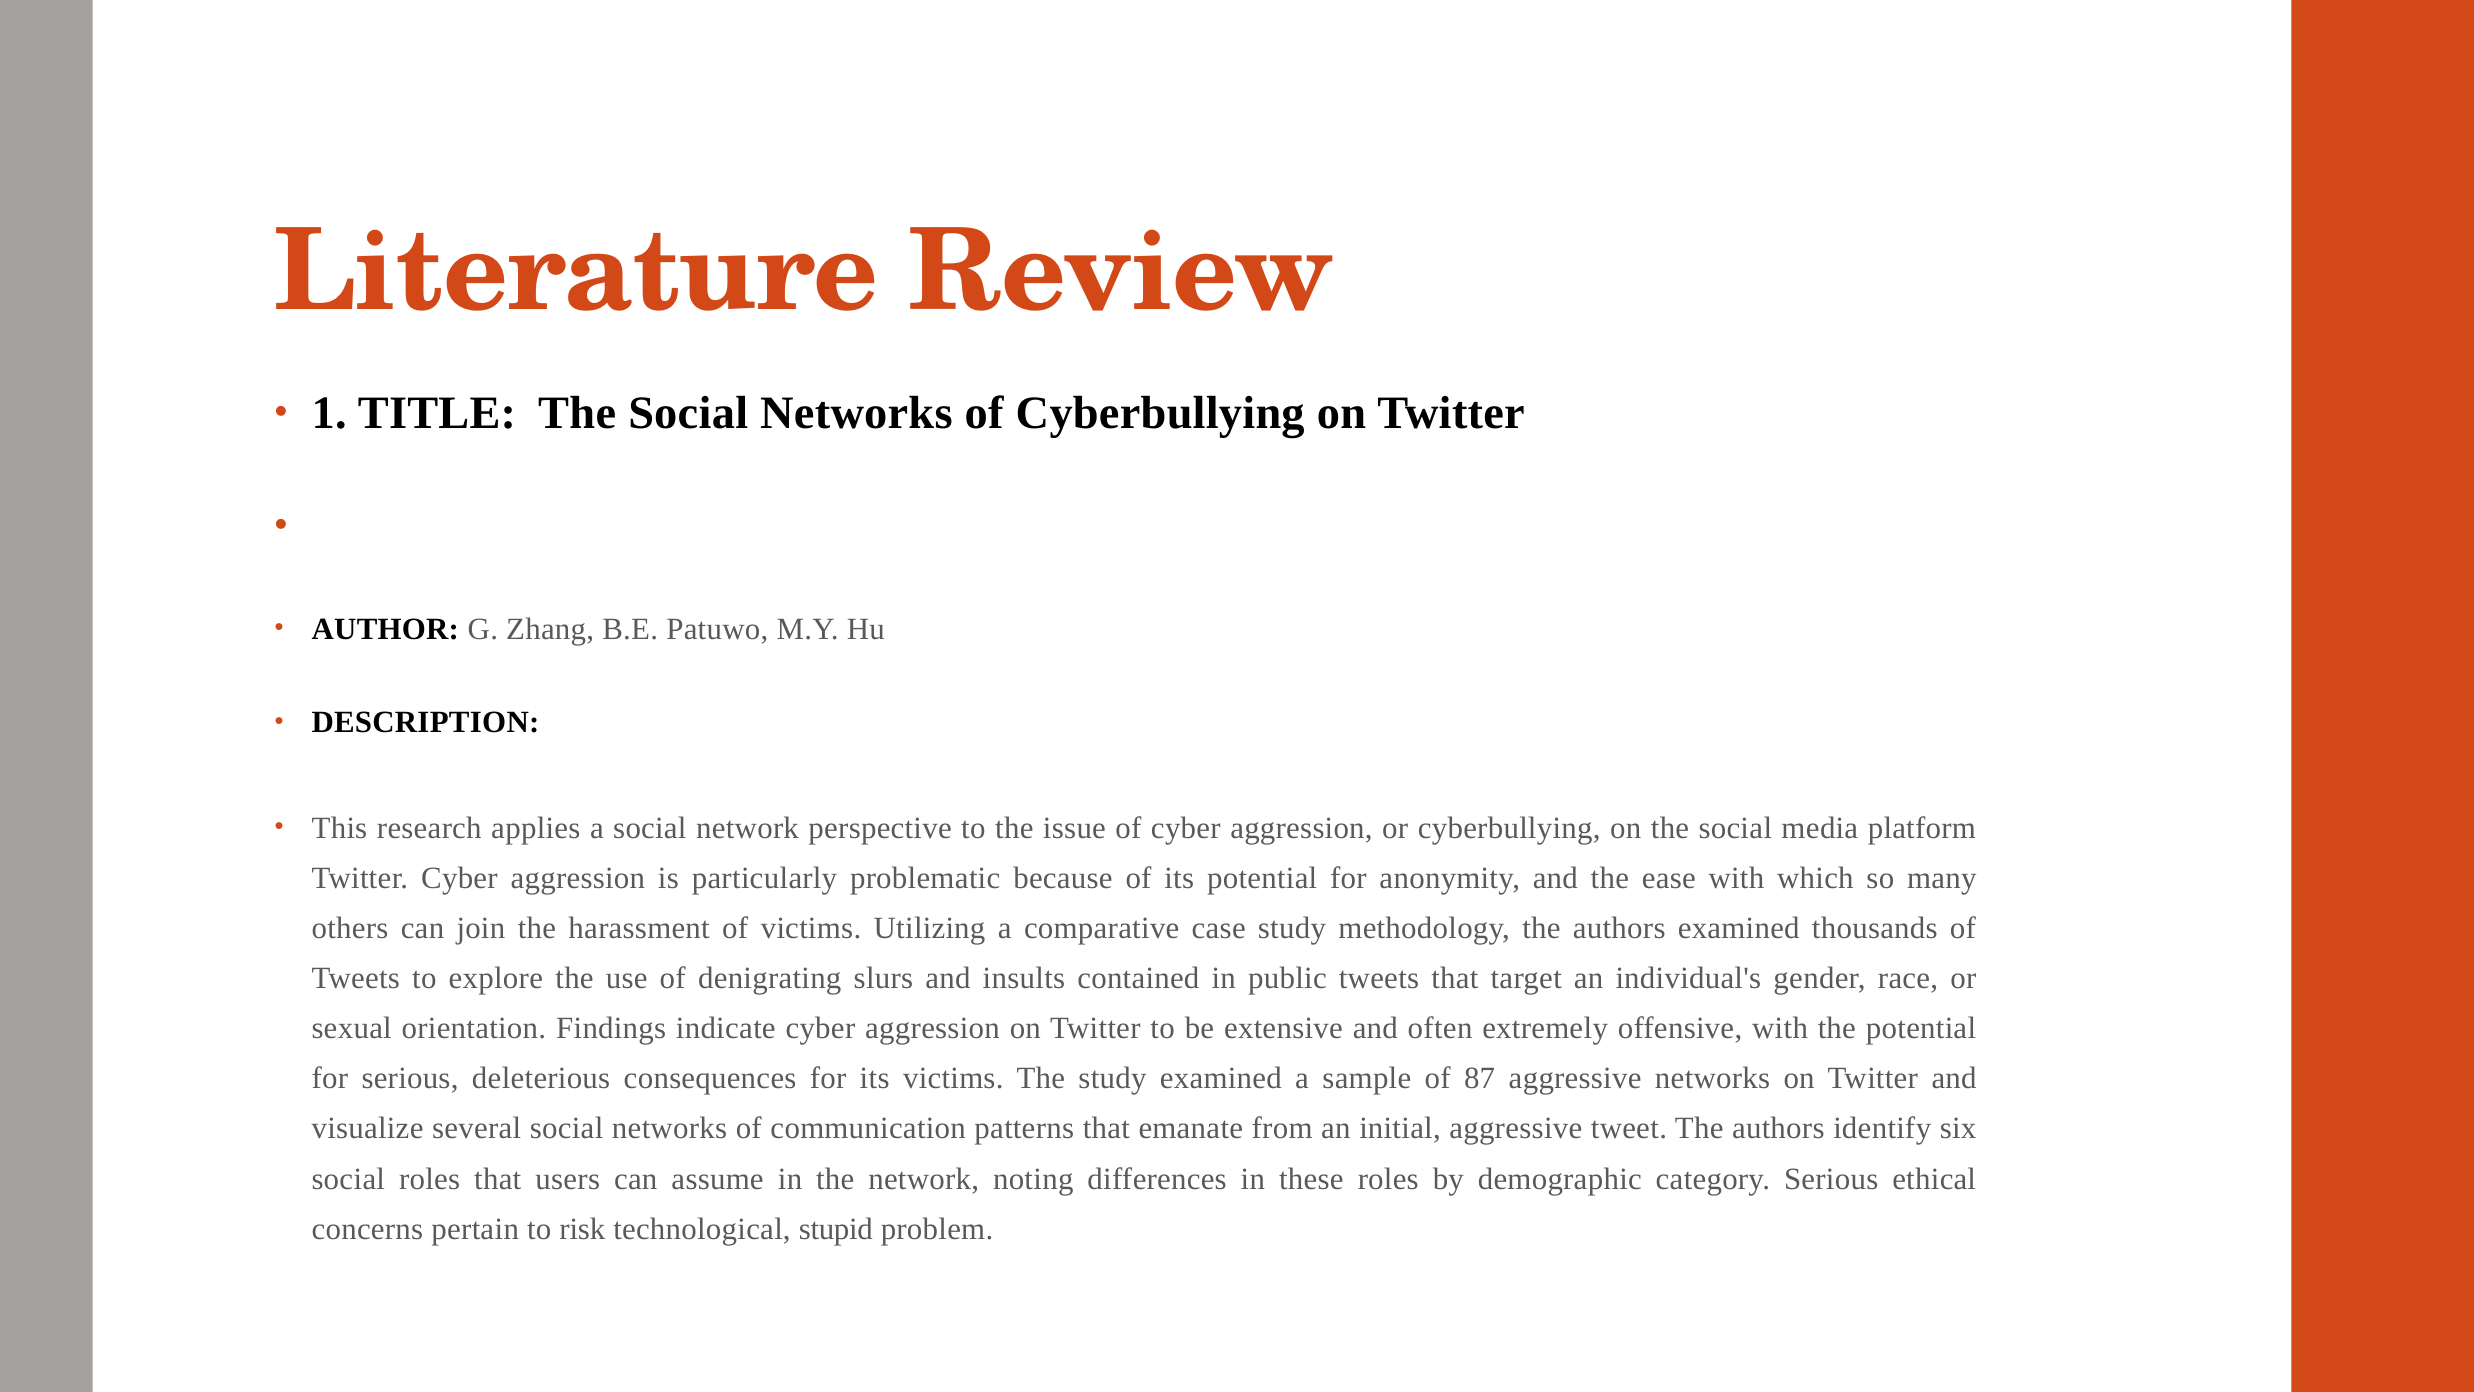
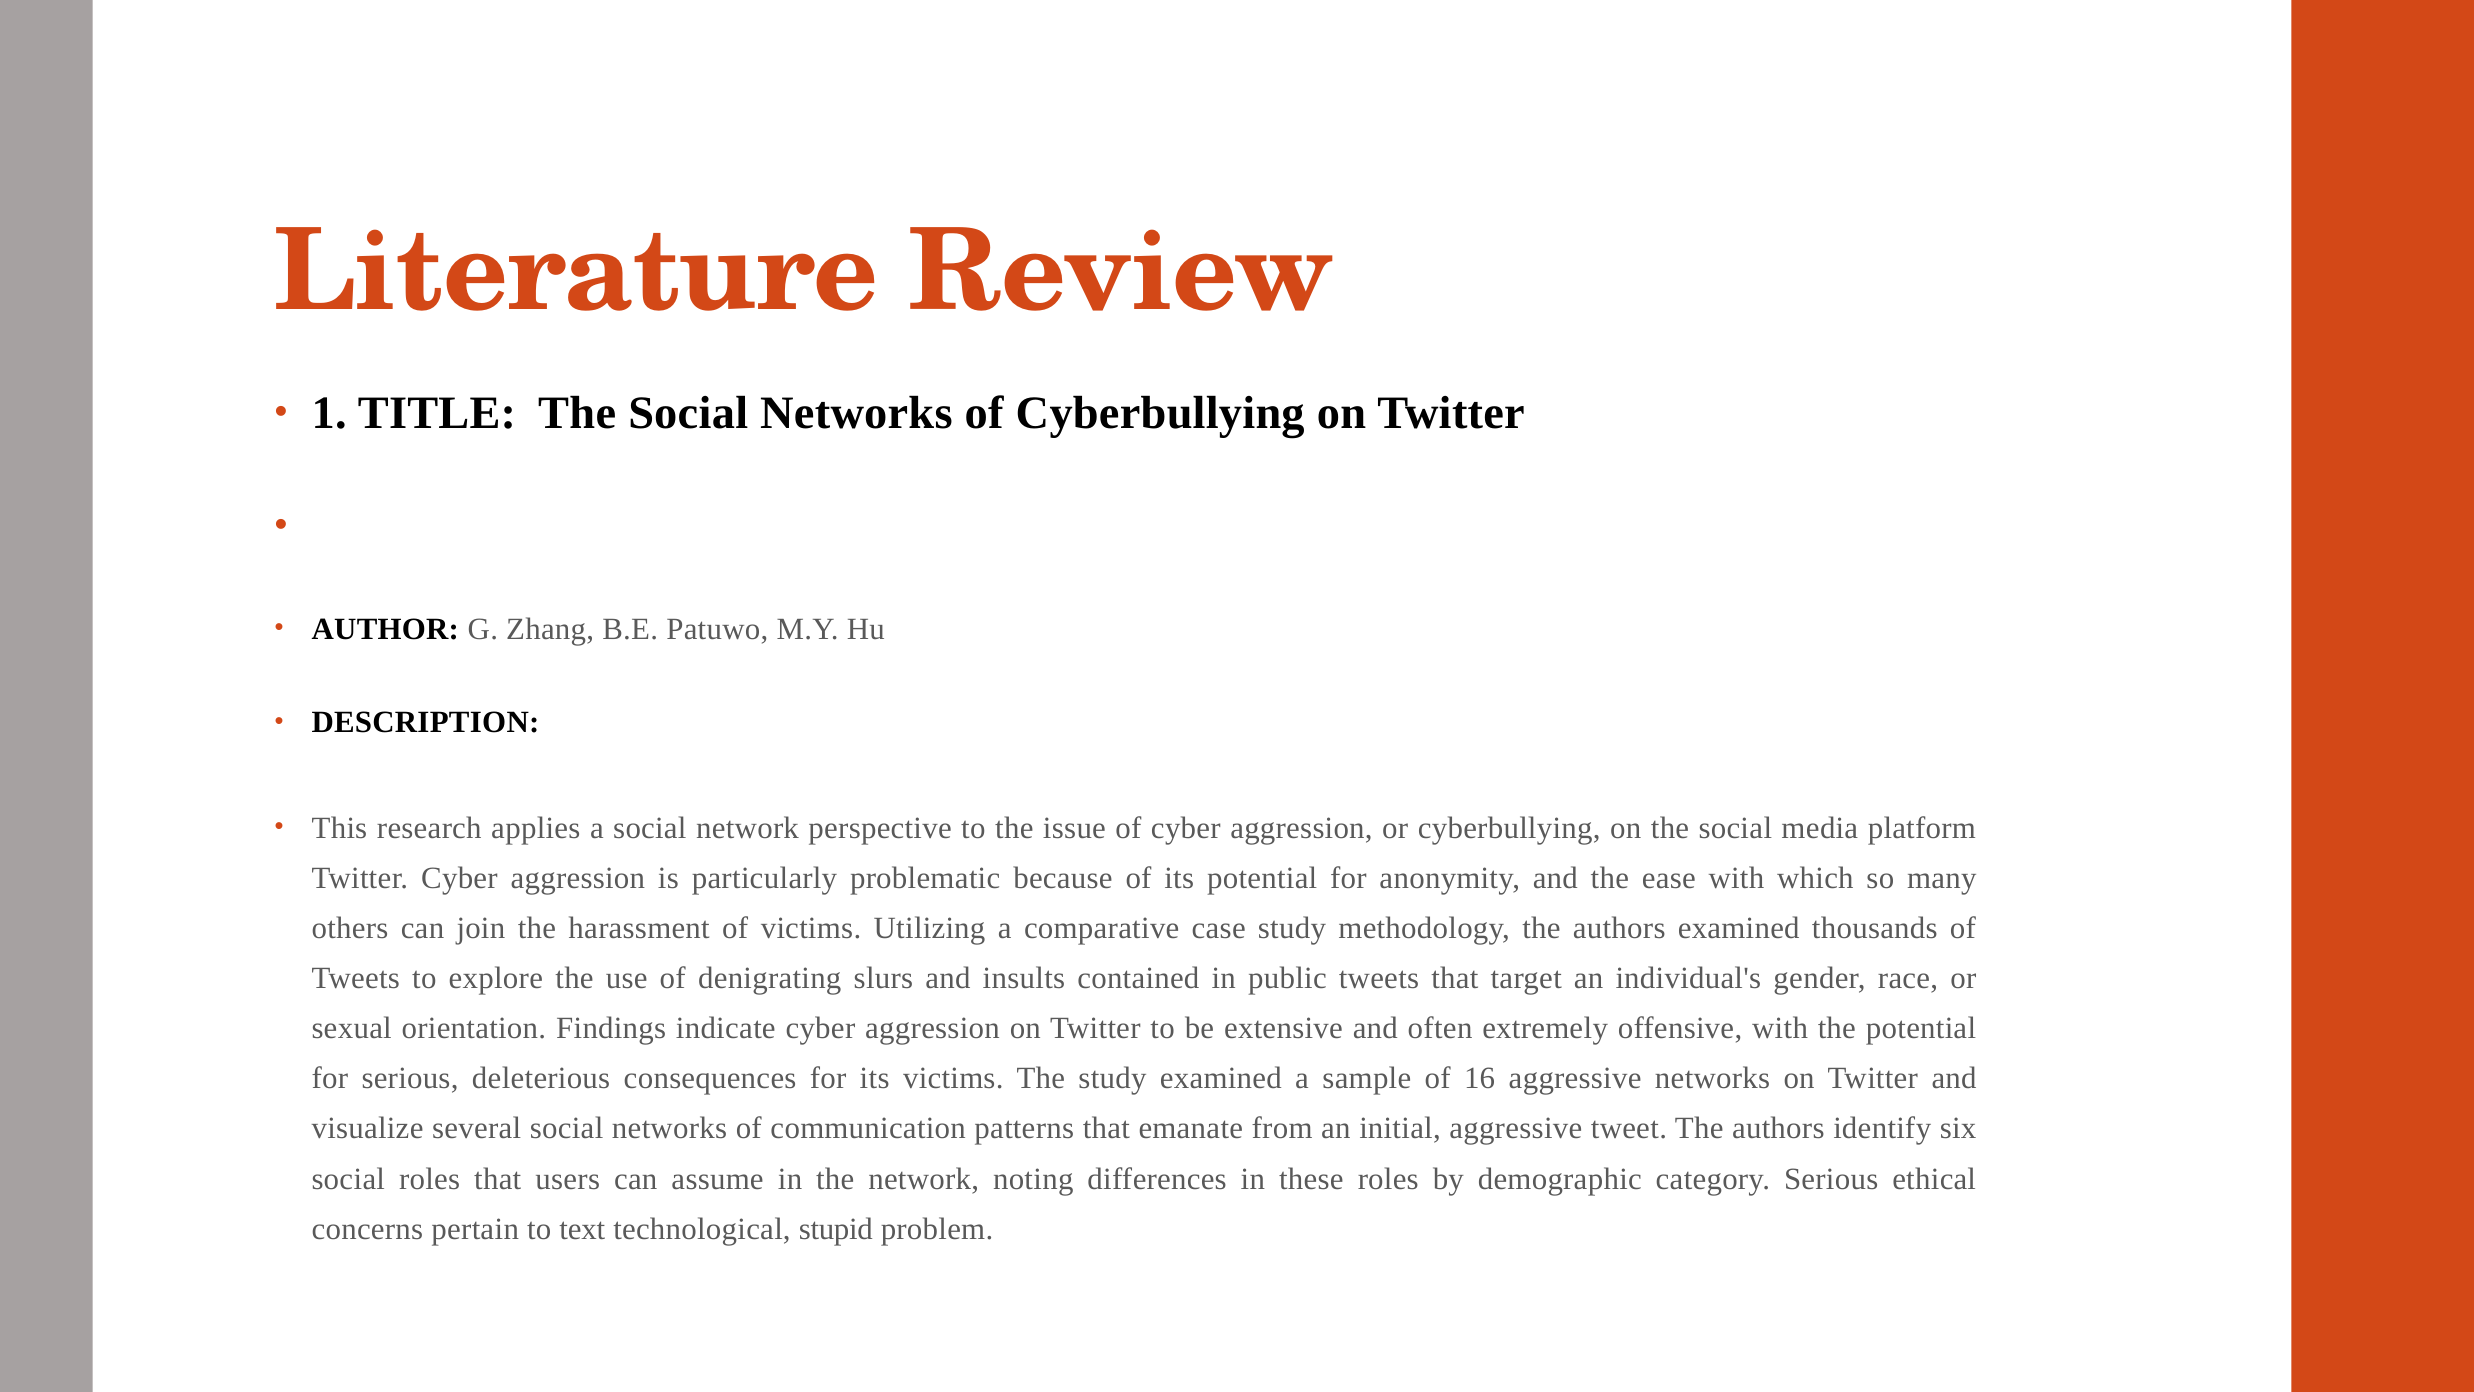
87: 87 -> 16
risk: risk -> text
